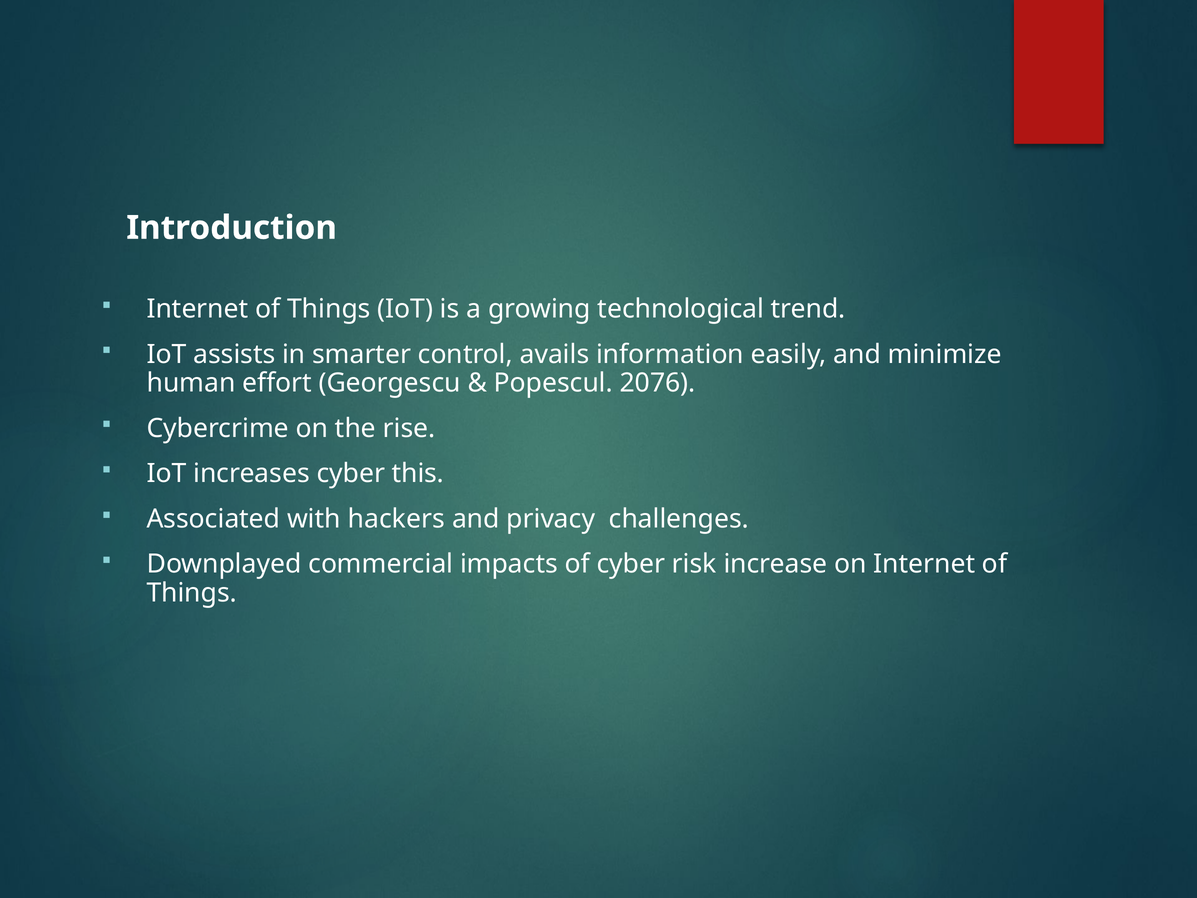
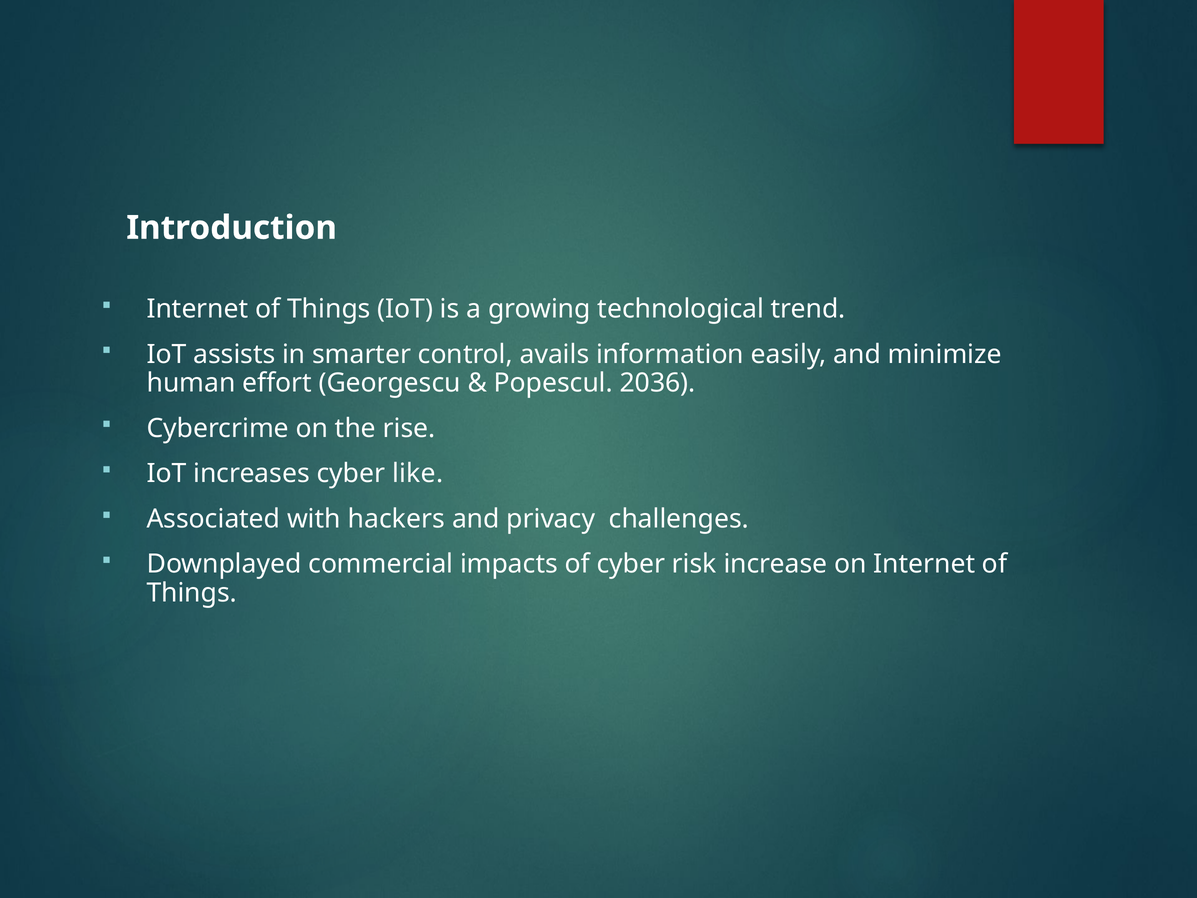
2076: 2076 -> 2036
this: this -> like
